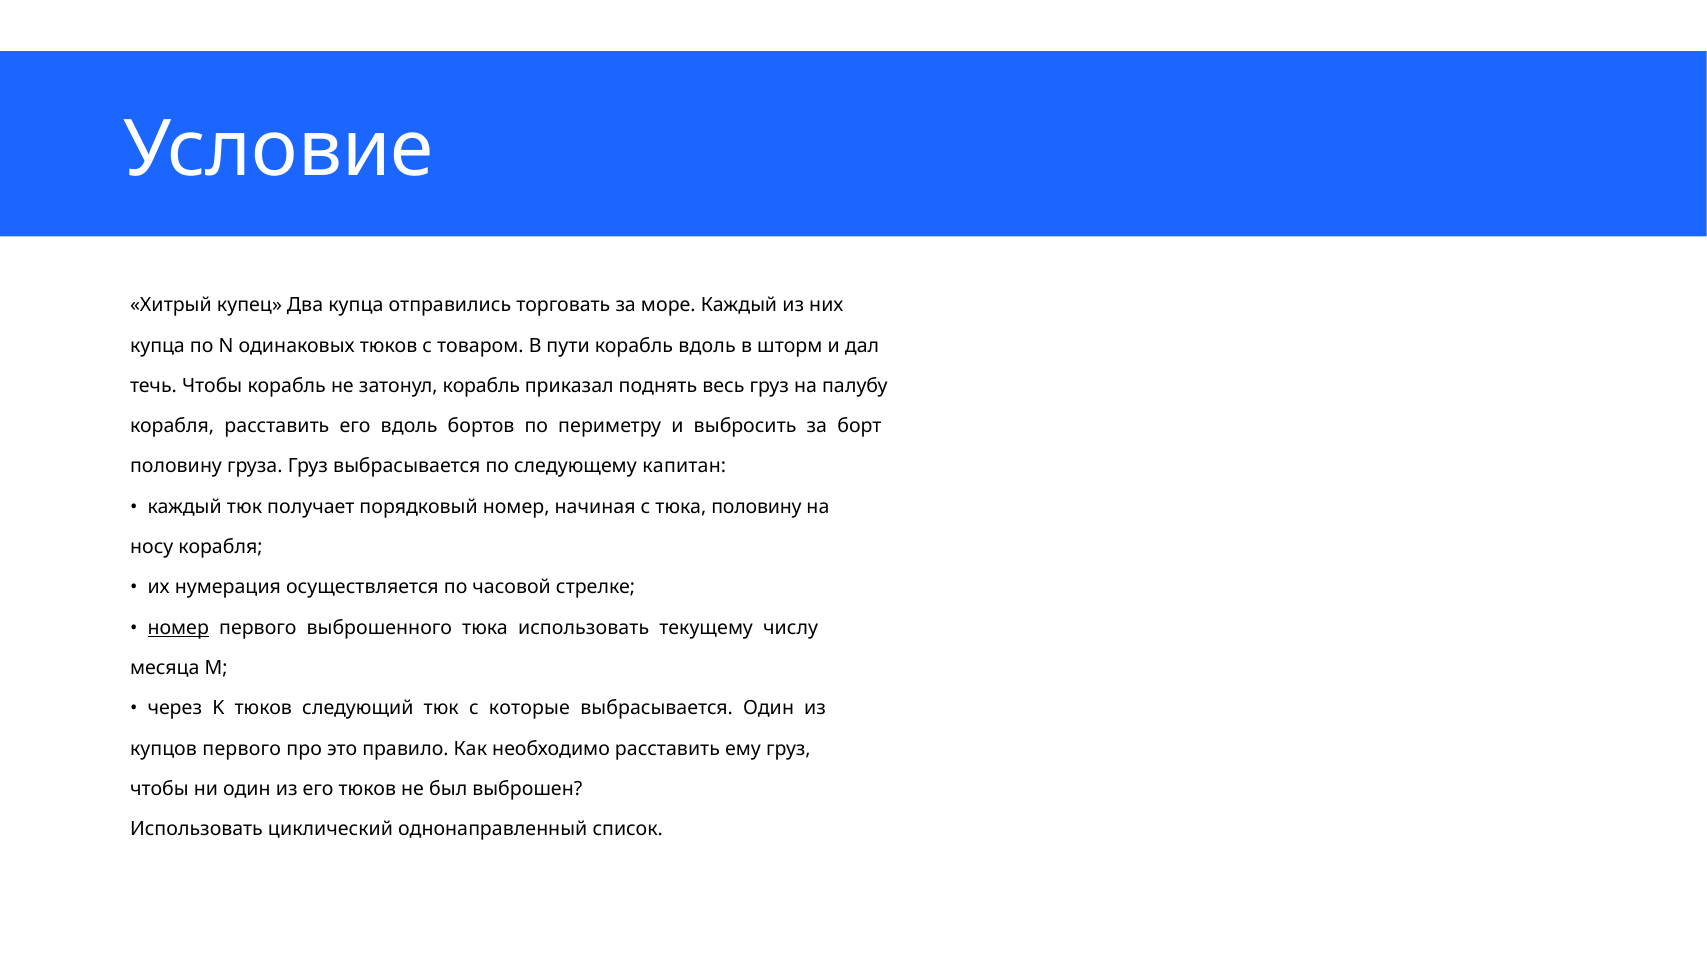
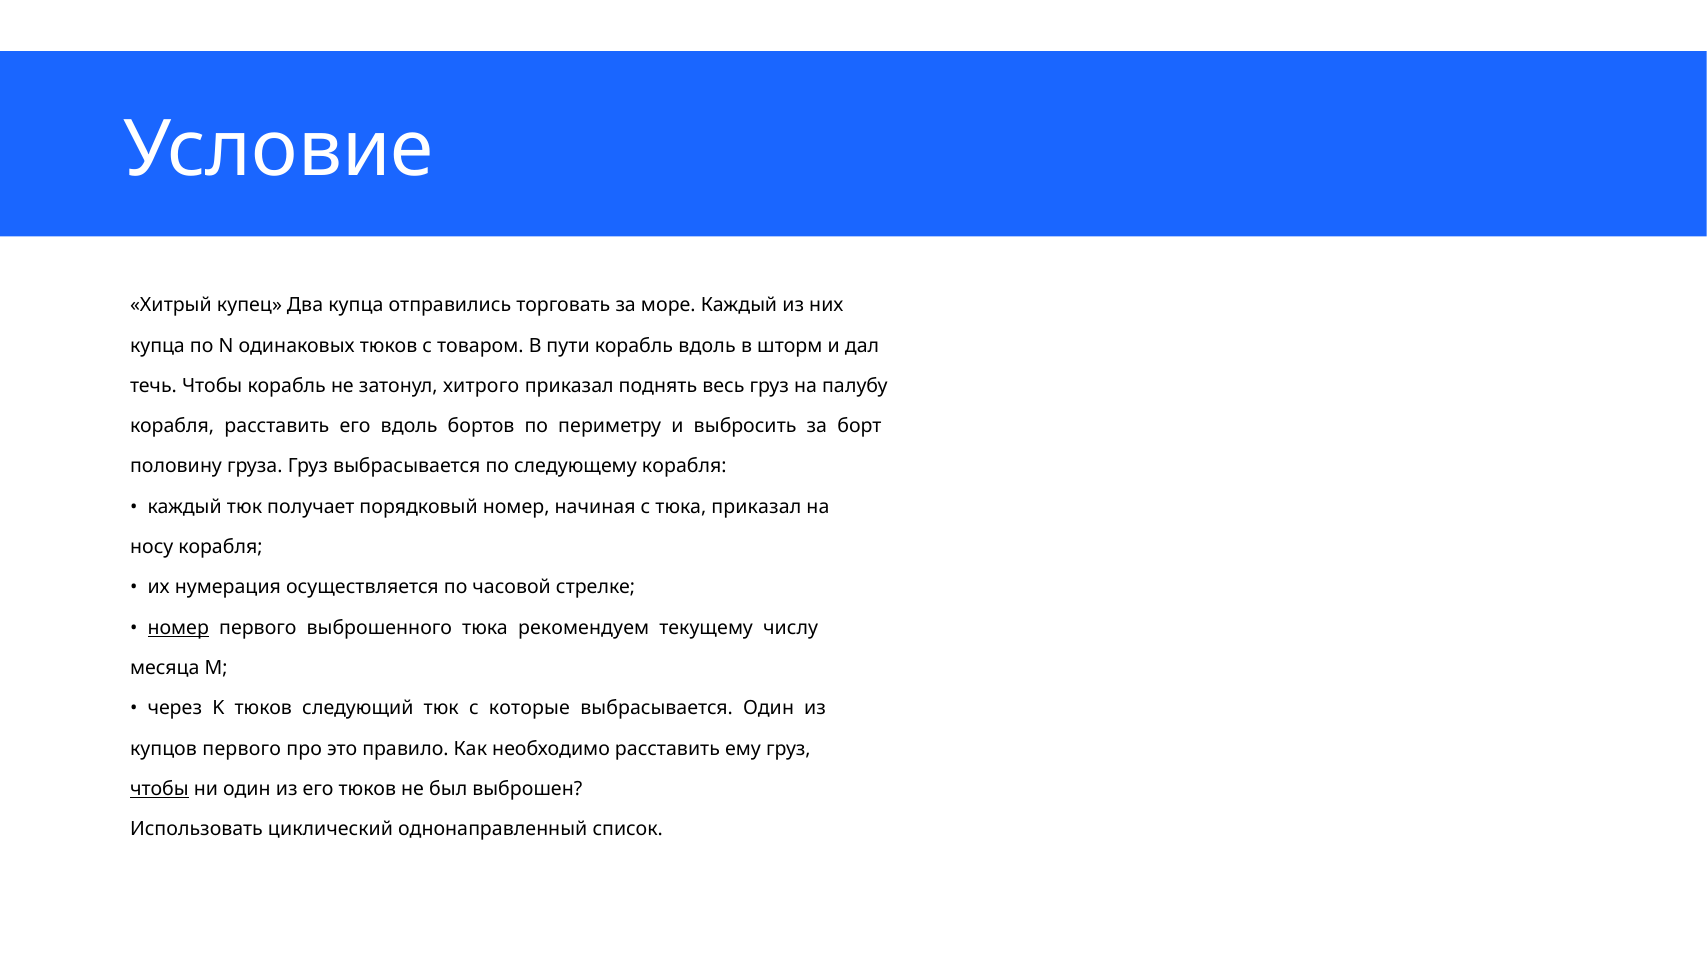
затонул корабль: корабль -> хитрого
следующему капитан: капитан -> корабля
тюка половину: половину -> приказал
тюка использовать: использовать -> рекомендуем
чтобы at (159, 789) underline: none -> present
